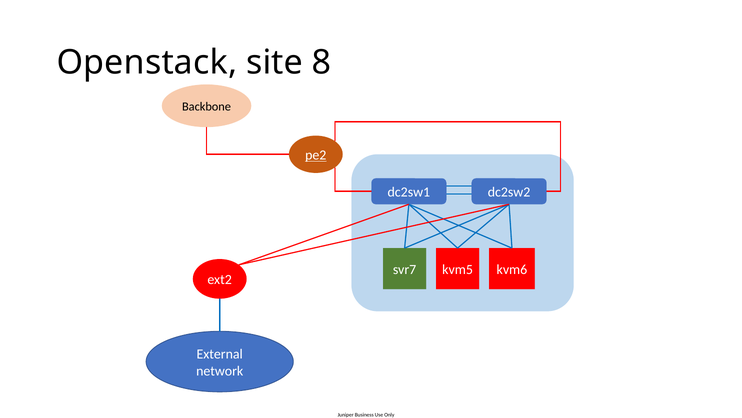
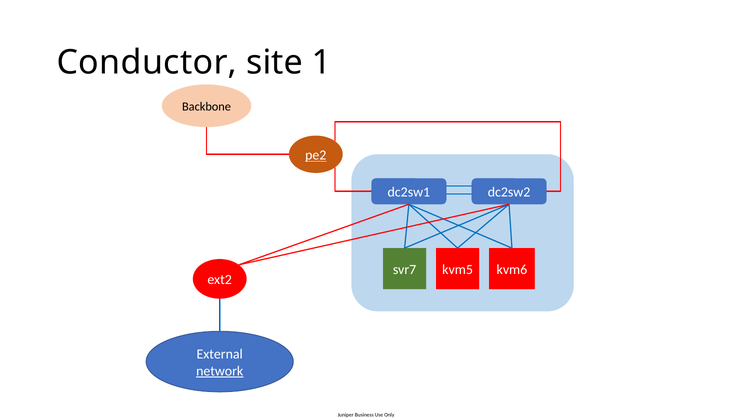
Openstack: Openstack -> Conductor
8: 8 -> 1
network underline: none -> present
